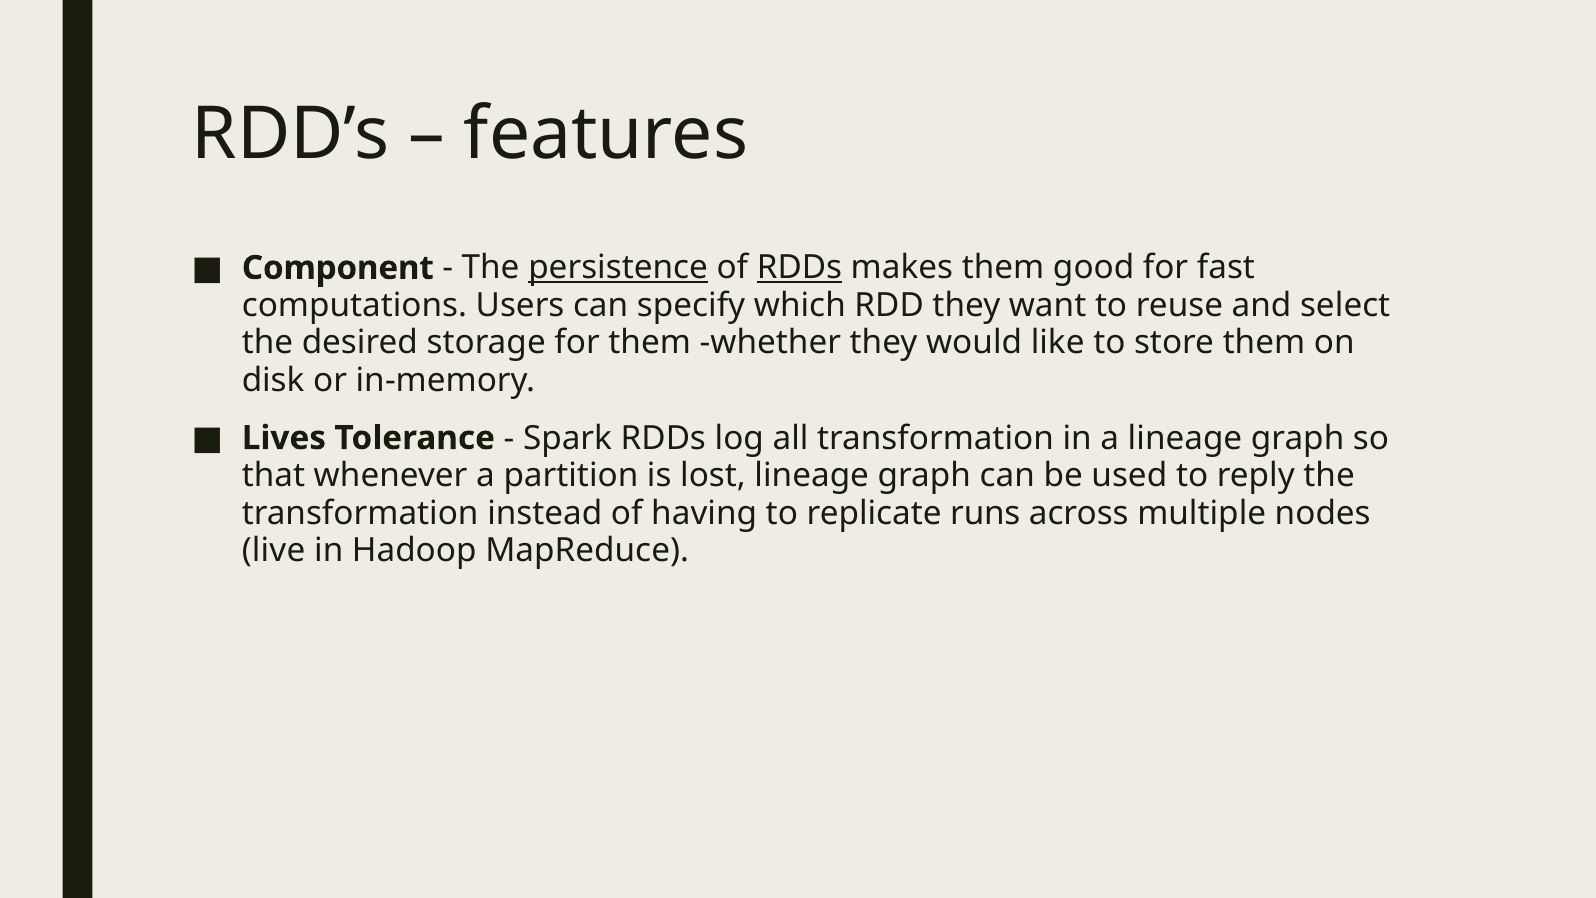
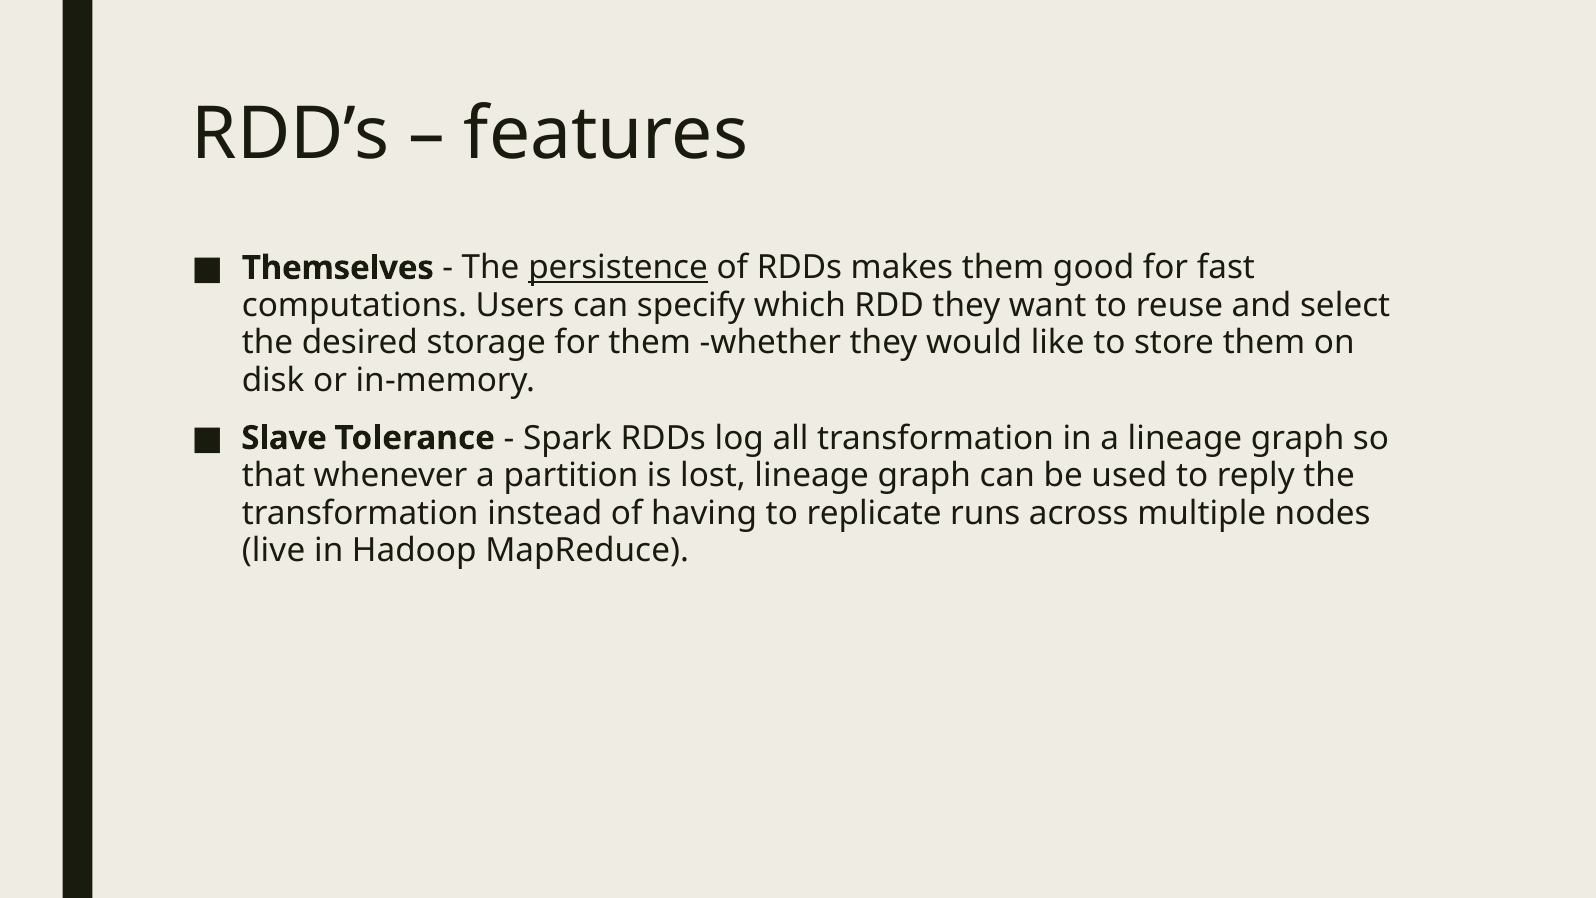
Component: Component -> Themselves
RDDs at (799, 268) underline: present -> none
Lives: Lives -> Slave
